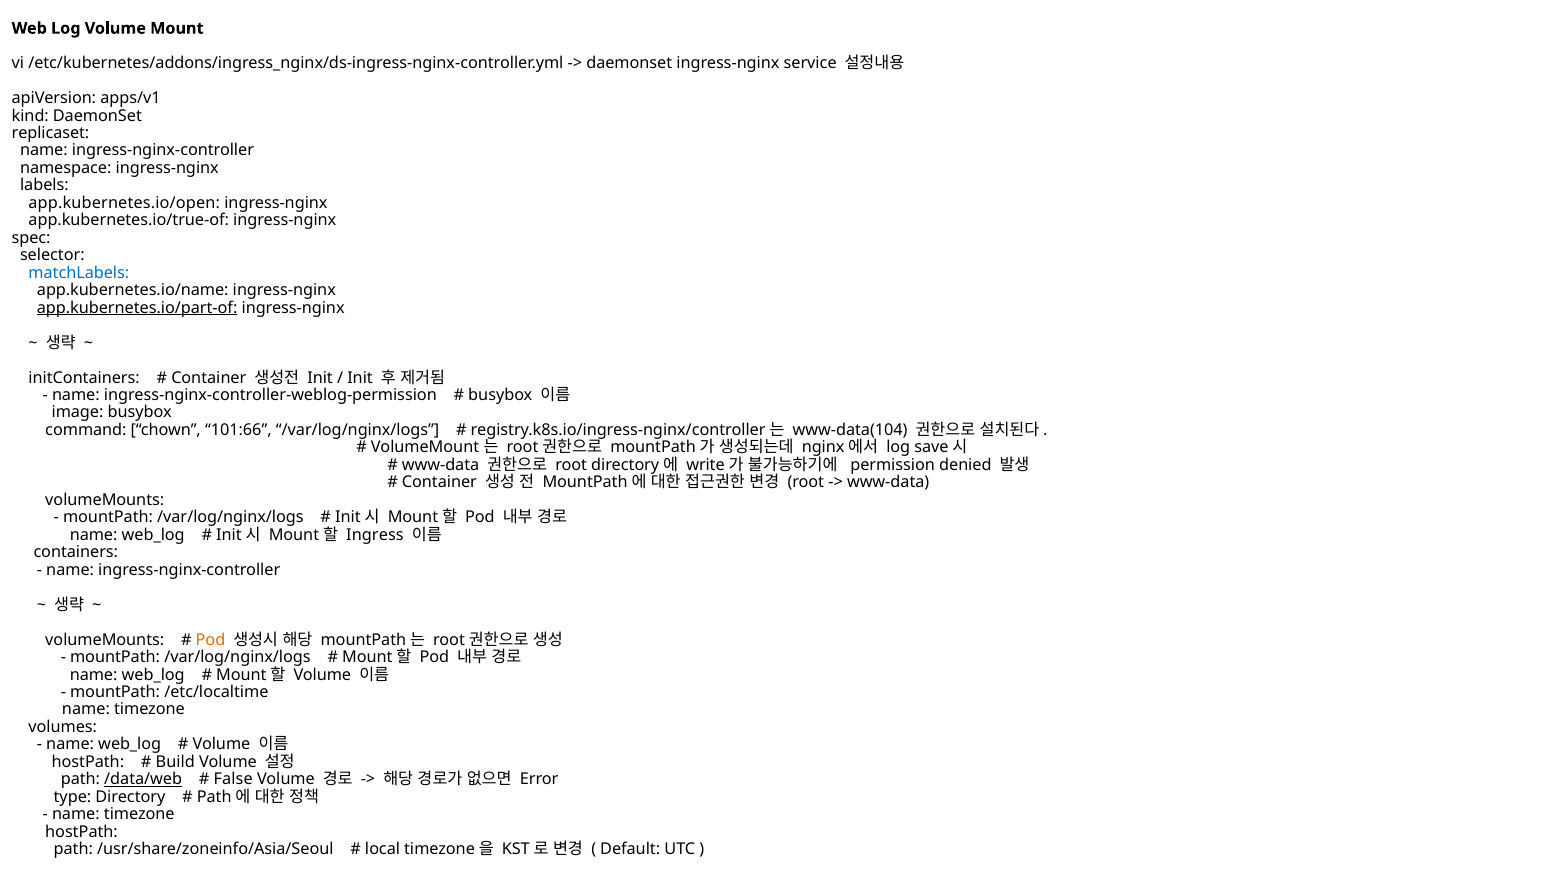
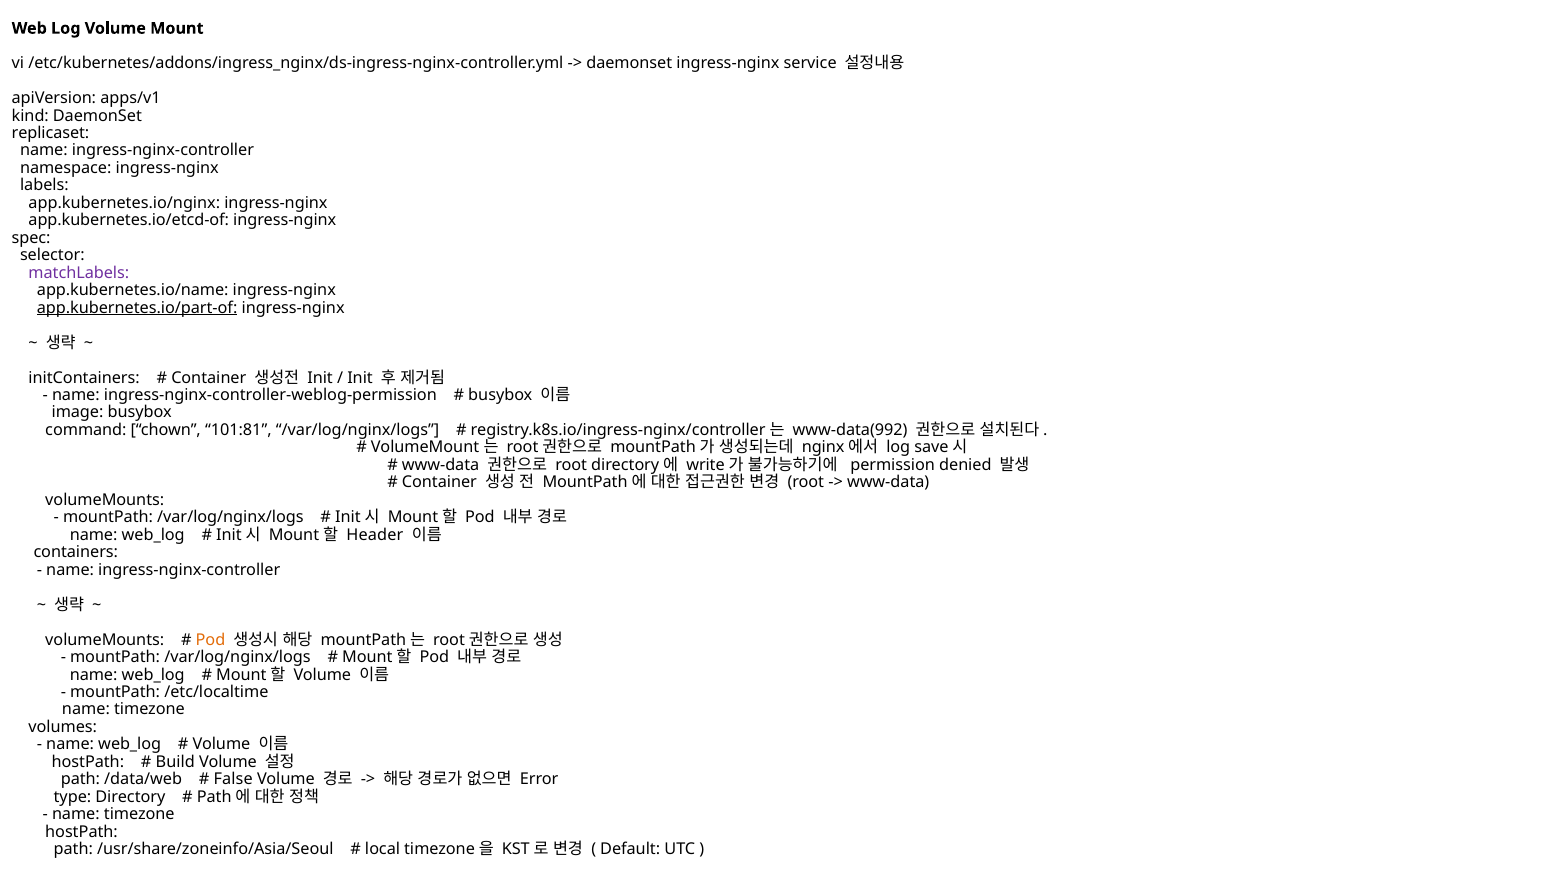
app.kubernetes.io/open: app.kubernetes.io/open -> app.kubernetes.io/nginx
app.kubernetes.io/true-of: app.kubernetes.io/true-of -> app.kubernetes.io/etcd-of
matchLabels colour: blue -> purple
101:66: 101:66 -> 101:81
www-data(104: www-data(104 -> www-data(992
Ingress: Ingress -> Header
/data/web underline: present -> none
